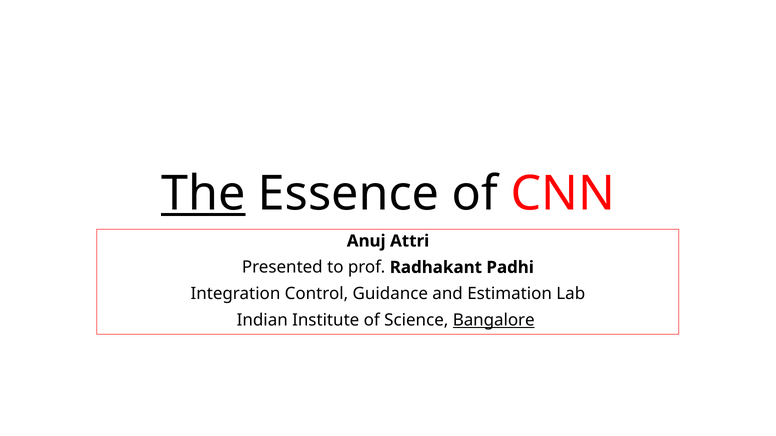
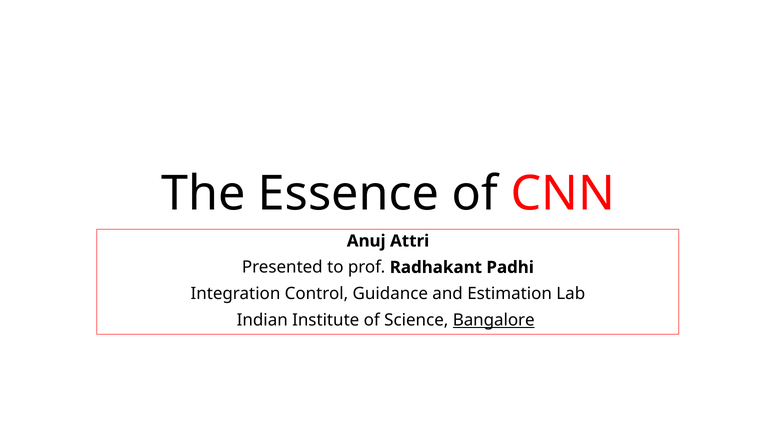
The underline: present -> none
